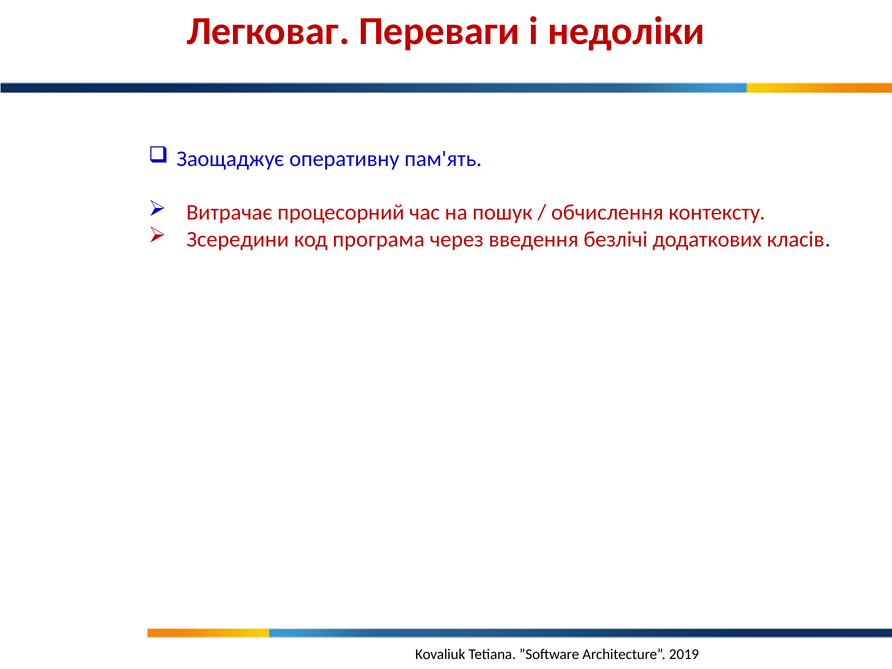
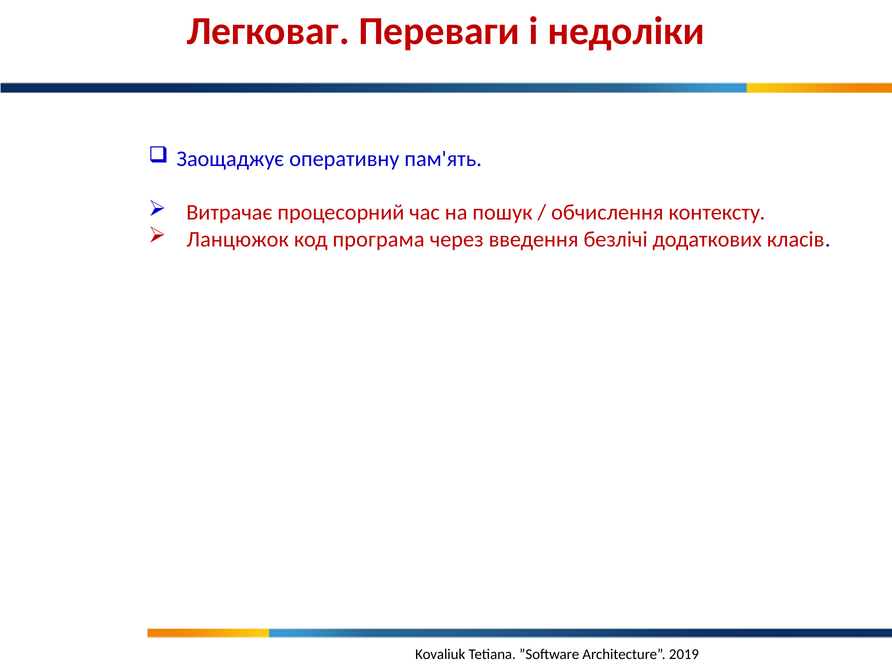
Зсередини: Зсередини -> Ланцюжок
